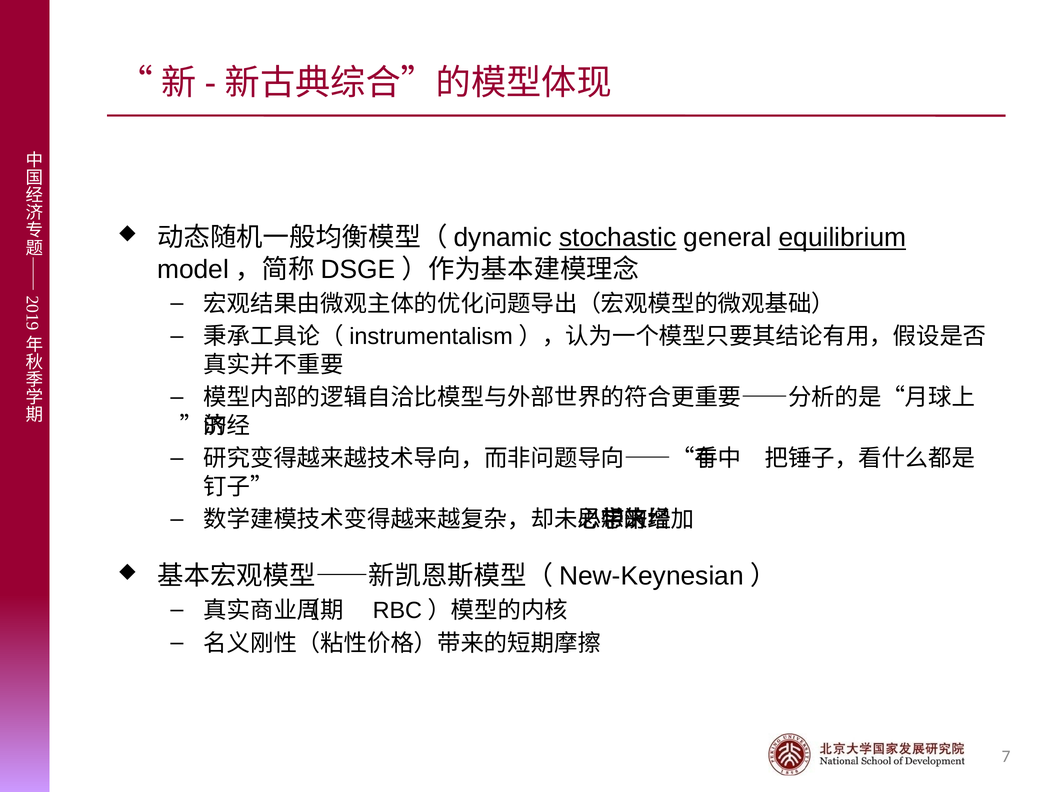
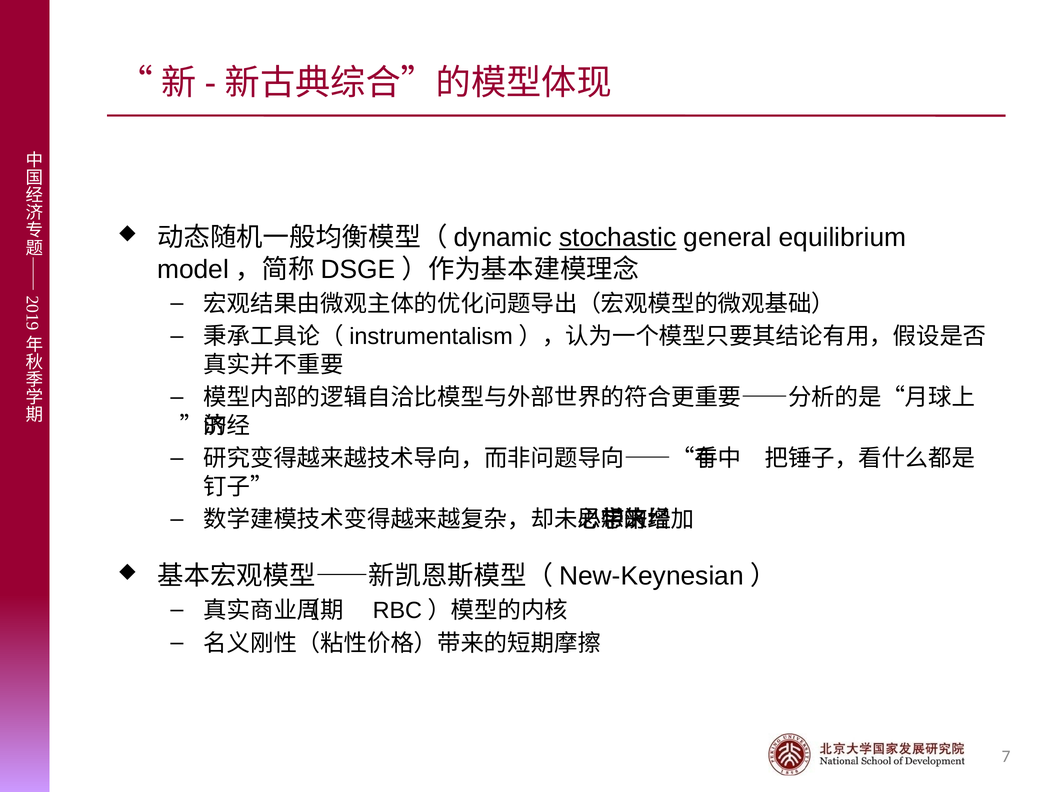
equilibrium underline: present -> none
